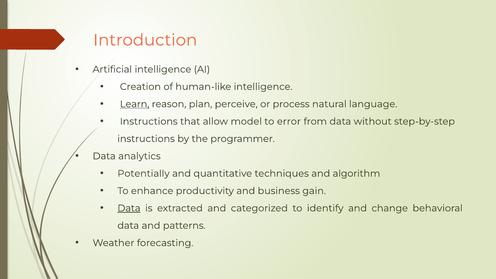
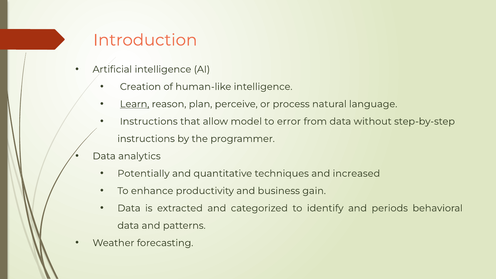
algorithm: algorithm -> increased
Data at (129, 208) underline: present -> none
change: change -> periods
